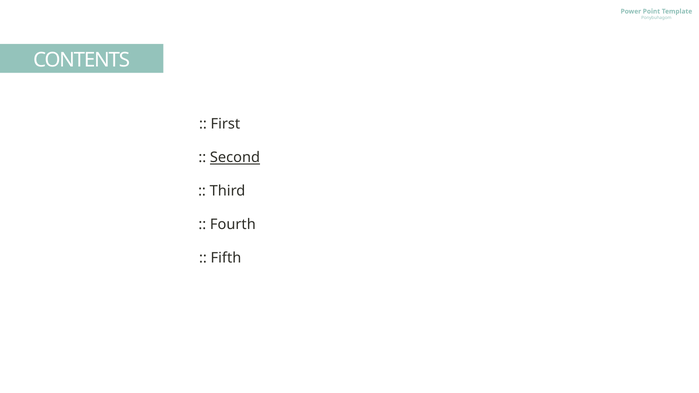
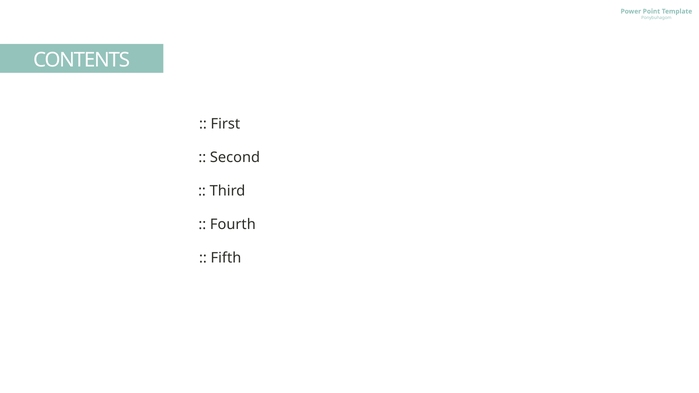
Second underline: present -> none
